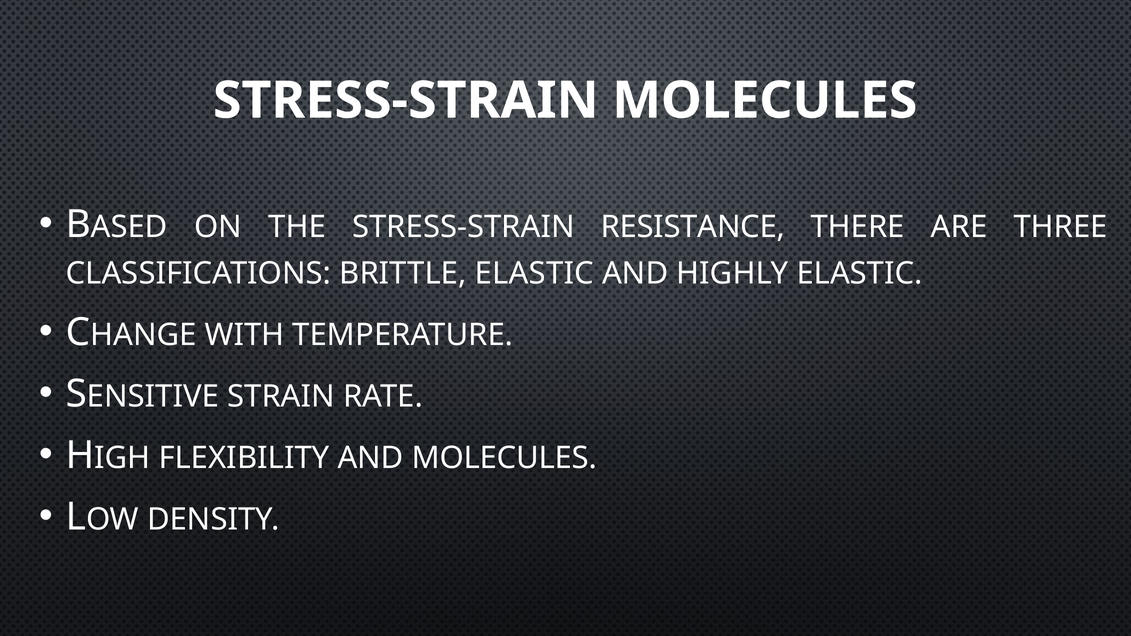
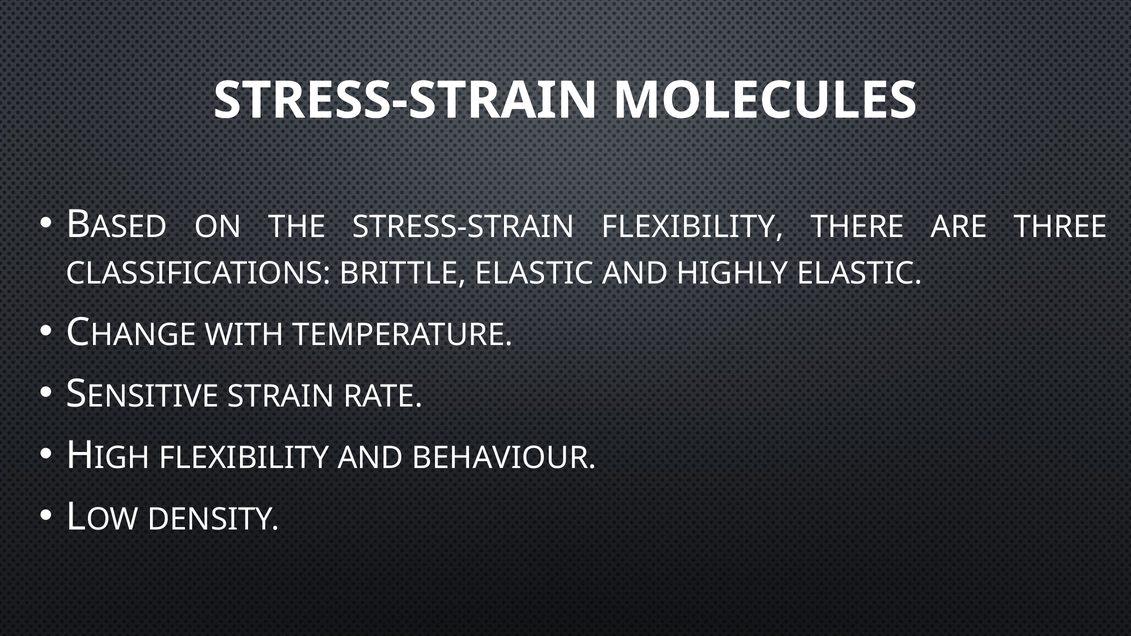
STRESS-STRAIN RESISTANCE: RESISTANCE -> FLEXIBILITY
AND MOLECULES: MOLECULES -> BEHAVIOUR
